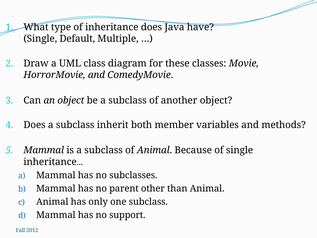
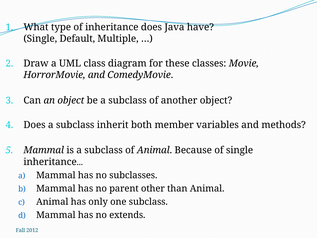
support: support -> extends
